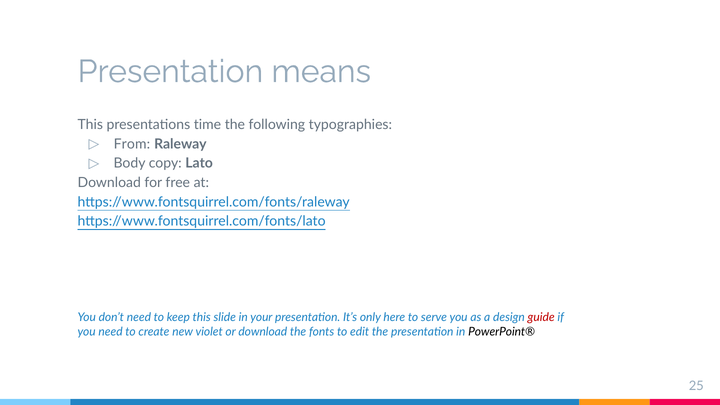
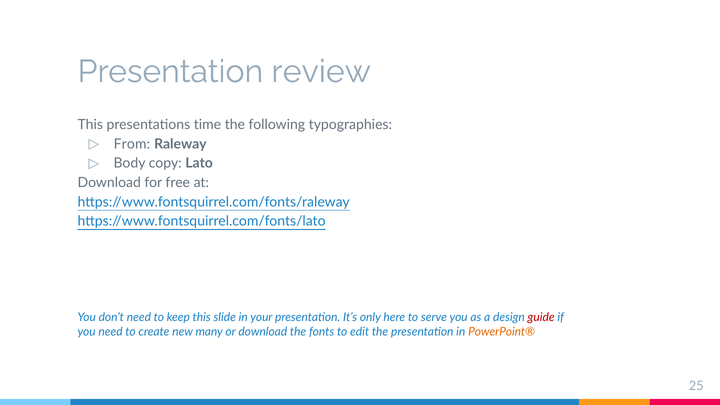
means: means -> review
violet: violet -> many
PowerPoint® colour: black -> orange
